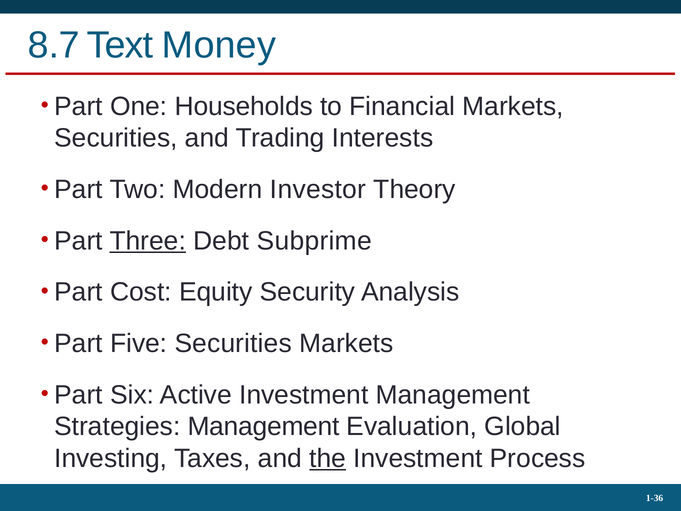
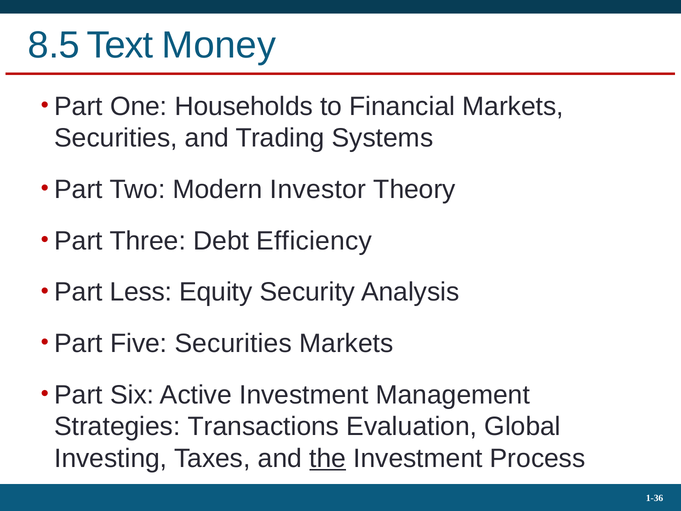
8.7: 8.7 -> 8.5
Interests: Interests -> Systems
Three underline: present -> none
Subprime: Subprime -> Efficiency
Cost: Cost -> Less
Strategies Management: Management -> Transactions
